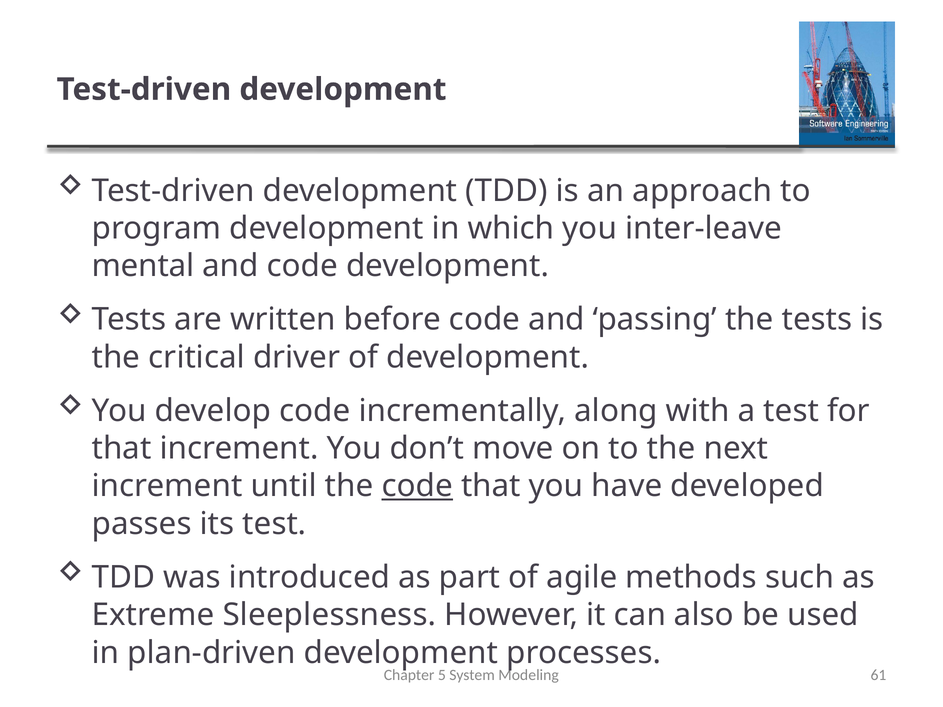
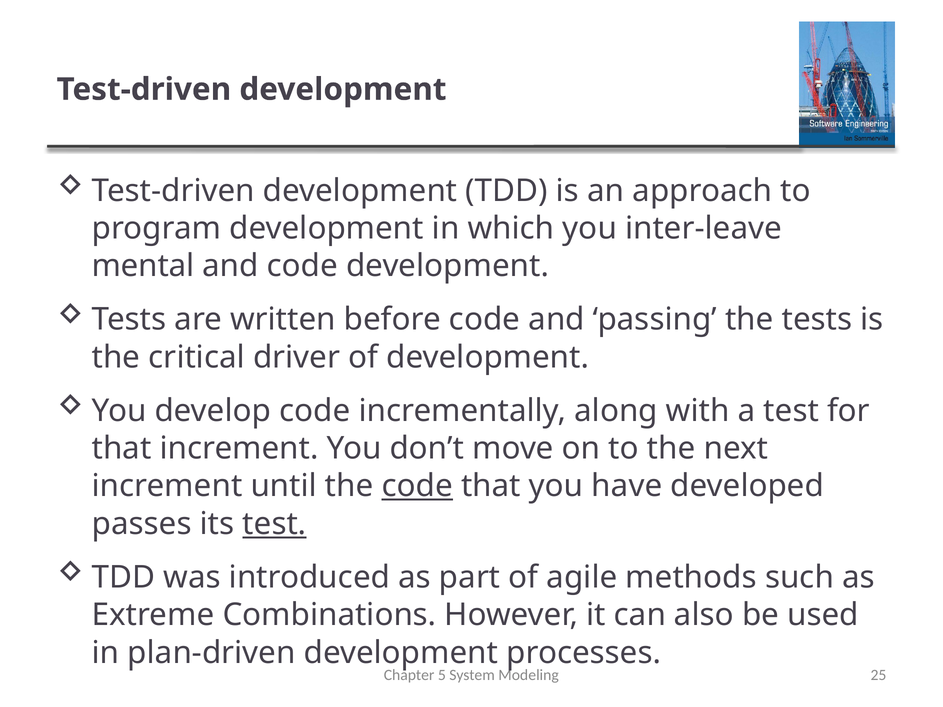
test at (274, 524) underline: none -> present
Sleeplessness: Sleeplessness -> Combinations
61: 61 -> 25
